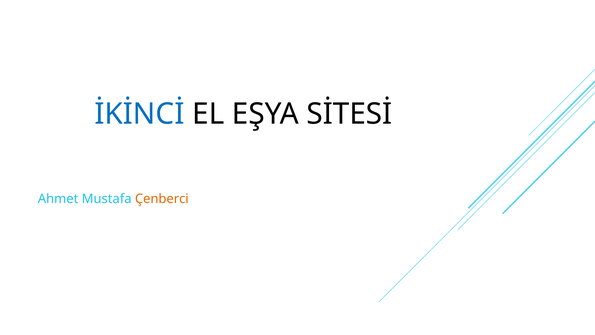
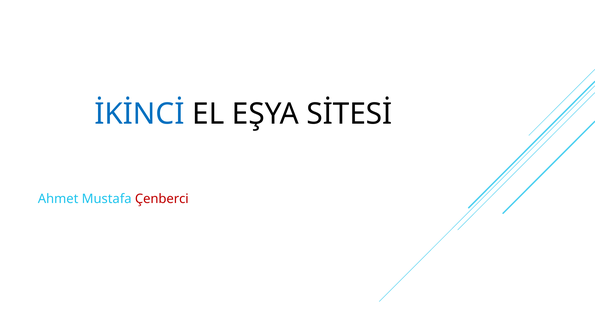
Çenberci colour: orange -> red
